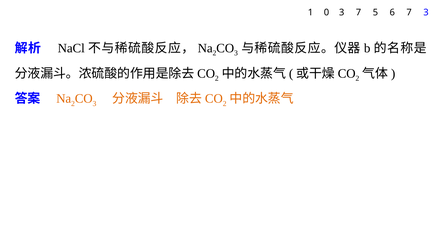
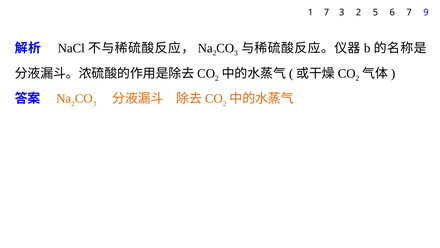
1 0: 0 -> 7
3 7: 7 -> 2
7 3: 3 -> 9
